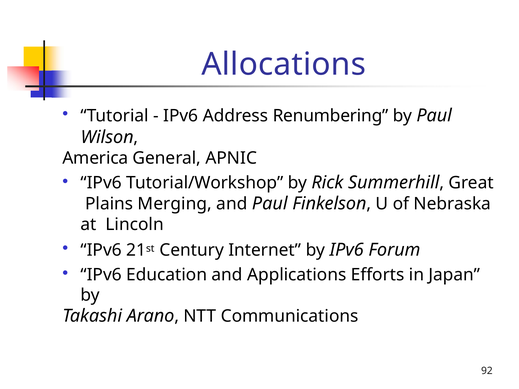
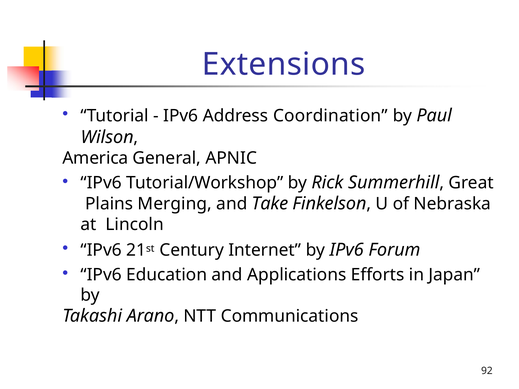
Allocations: Allocations -> Extensions
Renumbering: Renumbering -> Coordination
and Paul: Paul -> Take
